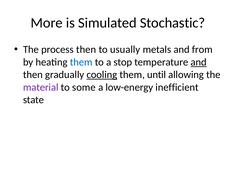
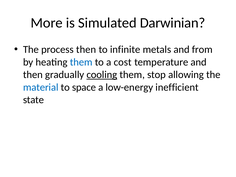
Stochastic: Stochastic -> Darwinian
usually: usually -> infinite
stop: stop -> cost
and at (199, 62) underline: present -> none
until: until -> stop
material colour: purple -> blue
some: some -> space
